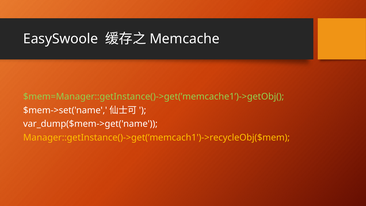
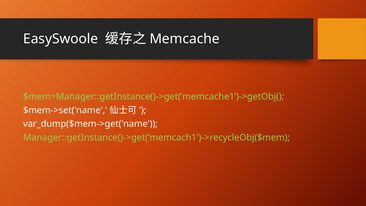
Manager::getInstance()->get(’memcach1')->recycleObj($mem colour: yellow -> light green
